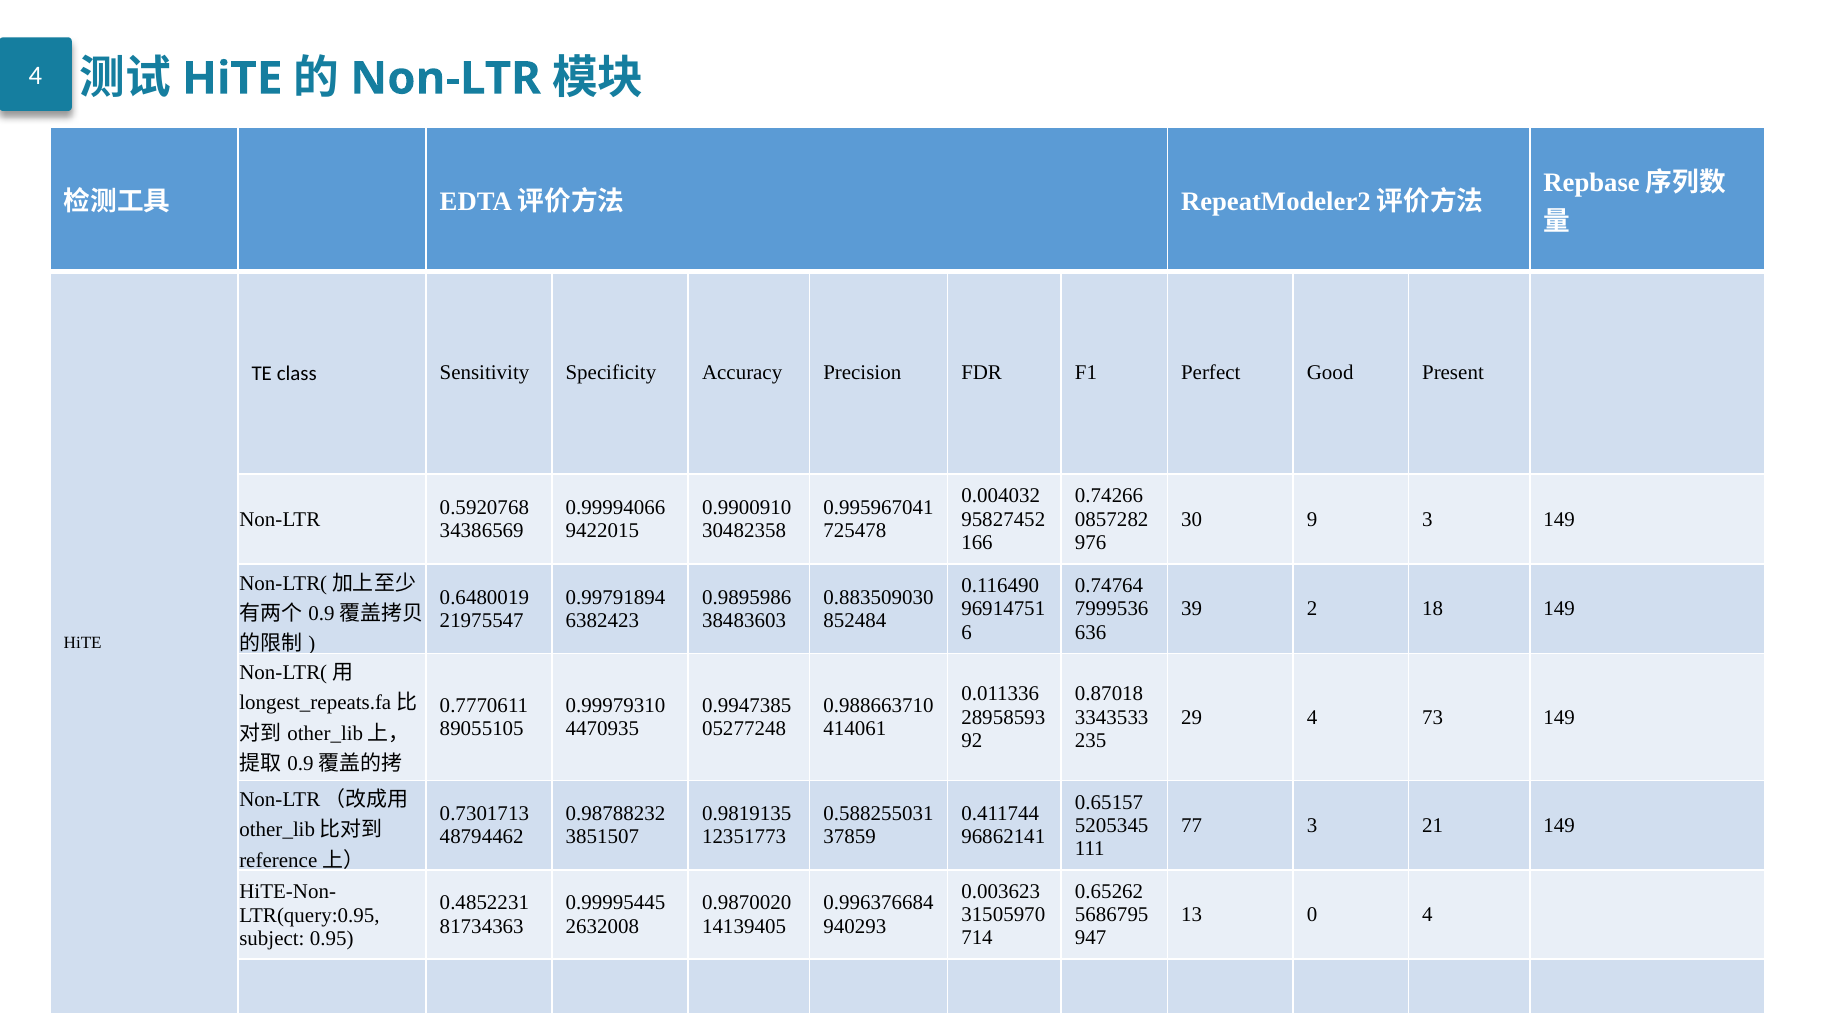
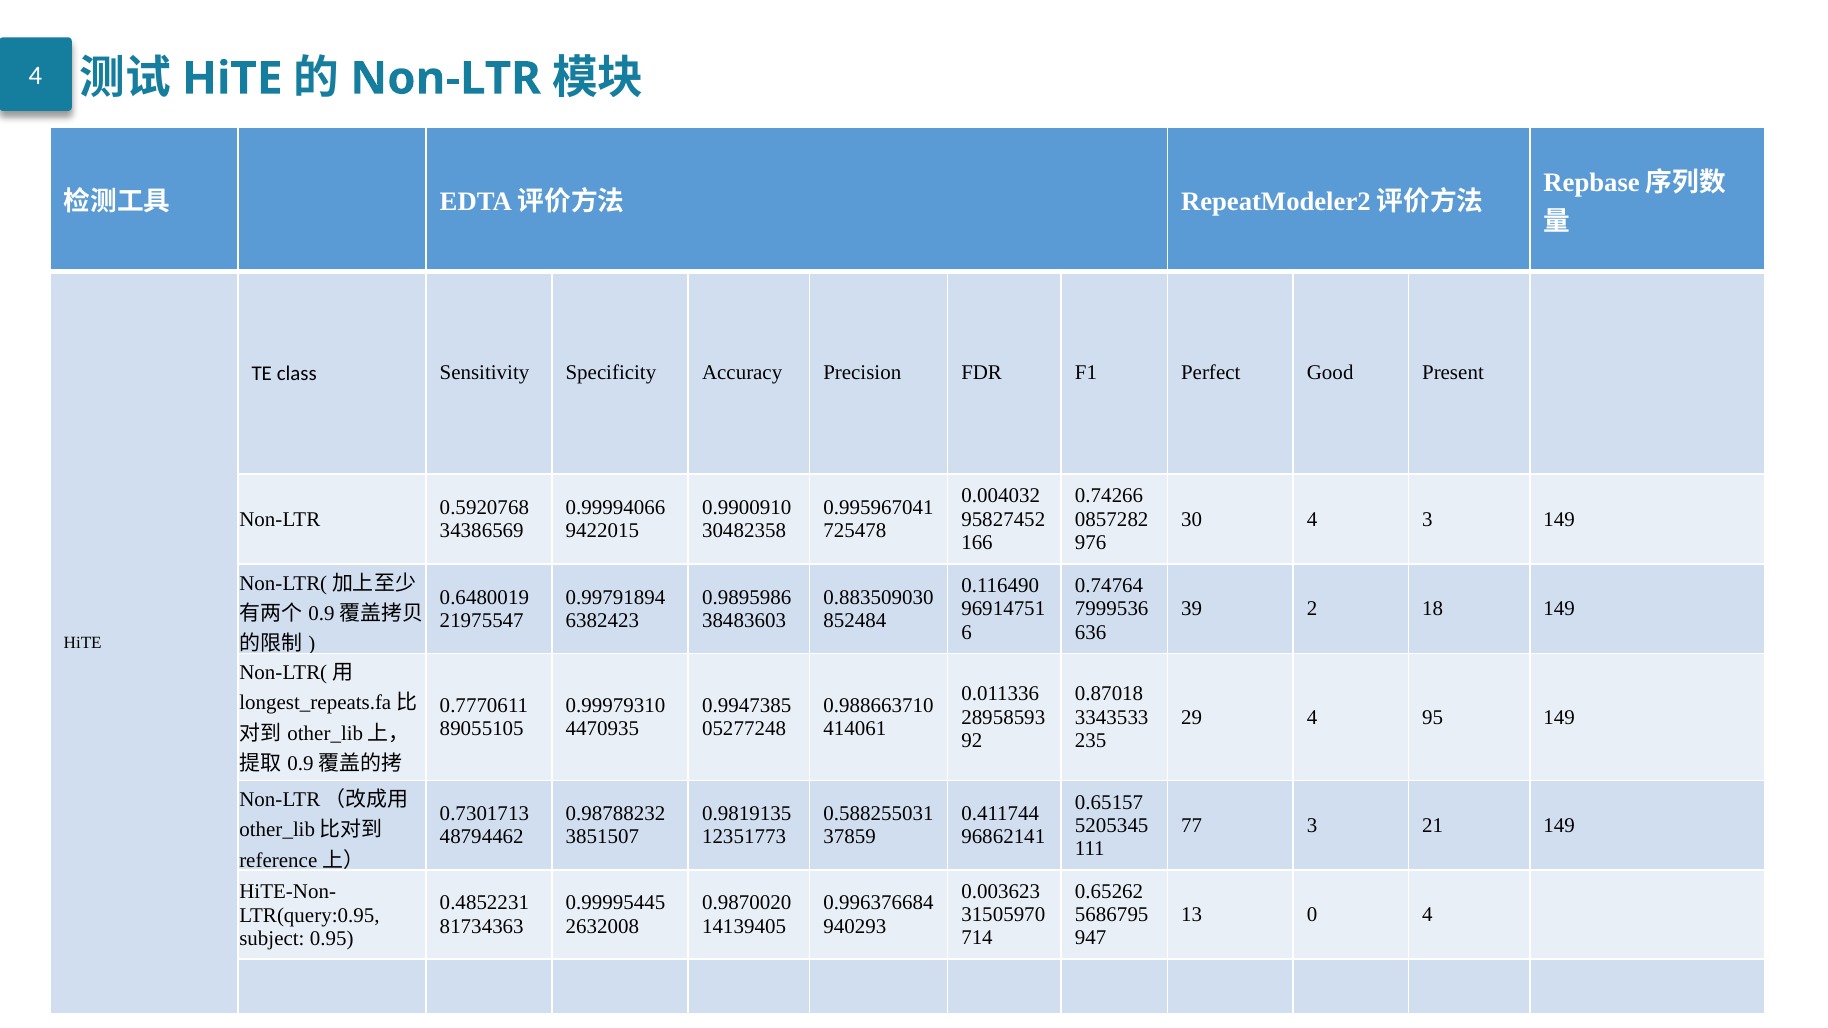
30 9: 9 -> 4
73: 73 -> 95
